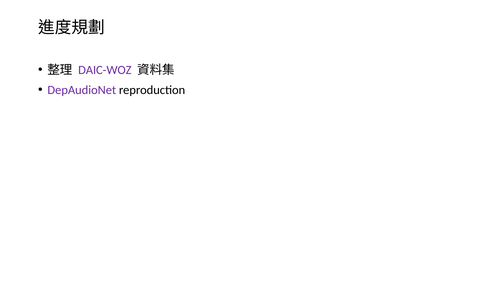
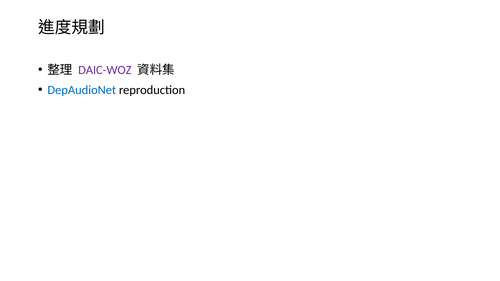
DepAudioNet colour: purple -> blue
